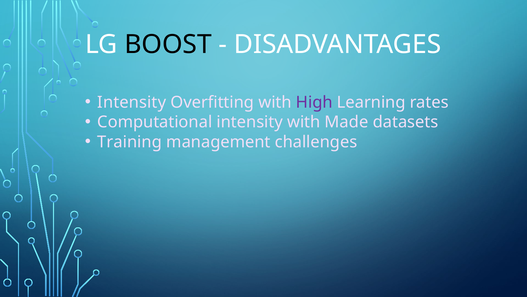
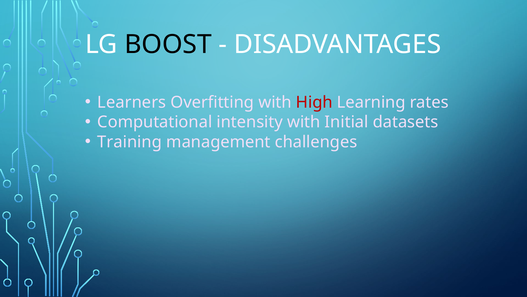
Intensity at (132, 102): Intensity -> Learners
High colour: purple -> red
Made: Made -> Initial
